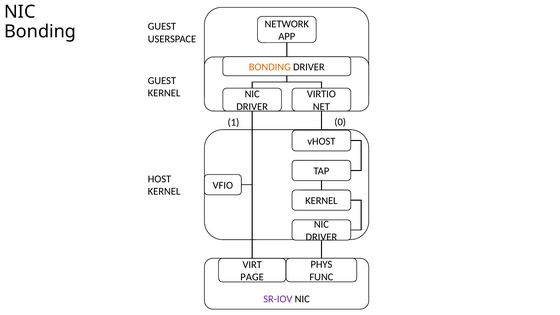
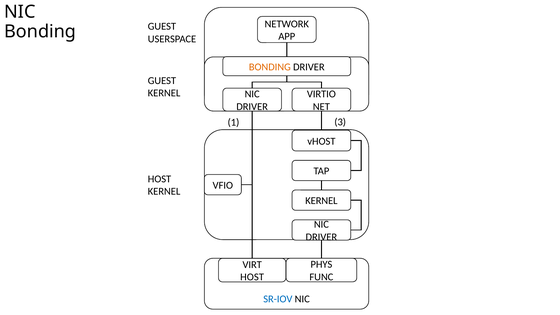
0: 0 -> 3
PAGE at (252, 277): PAGE -> HOST
SR-IOV colour: purple -> blue
